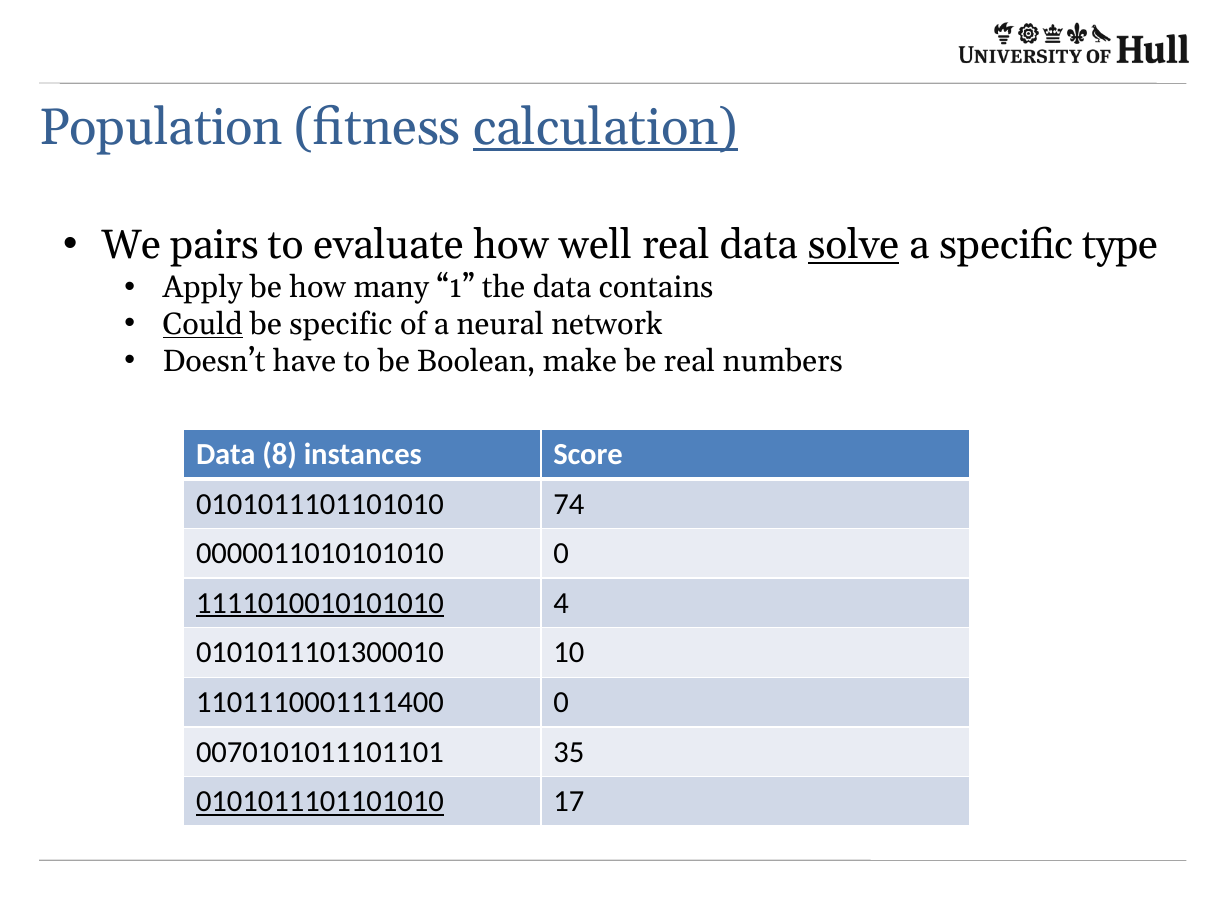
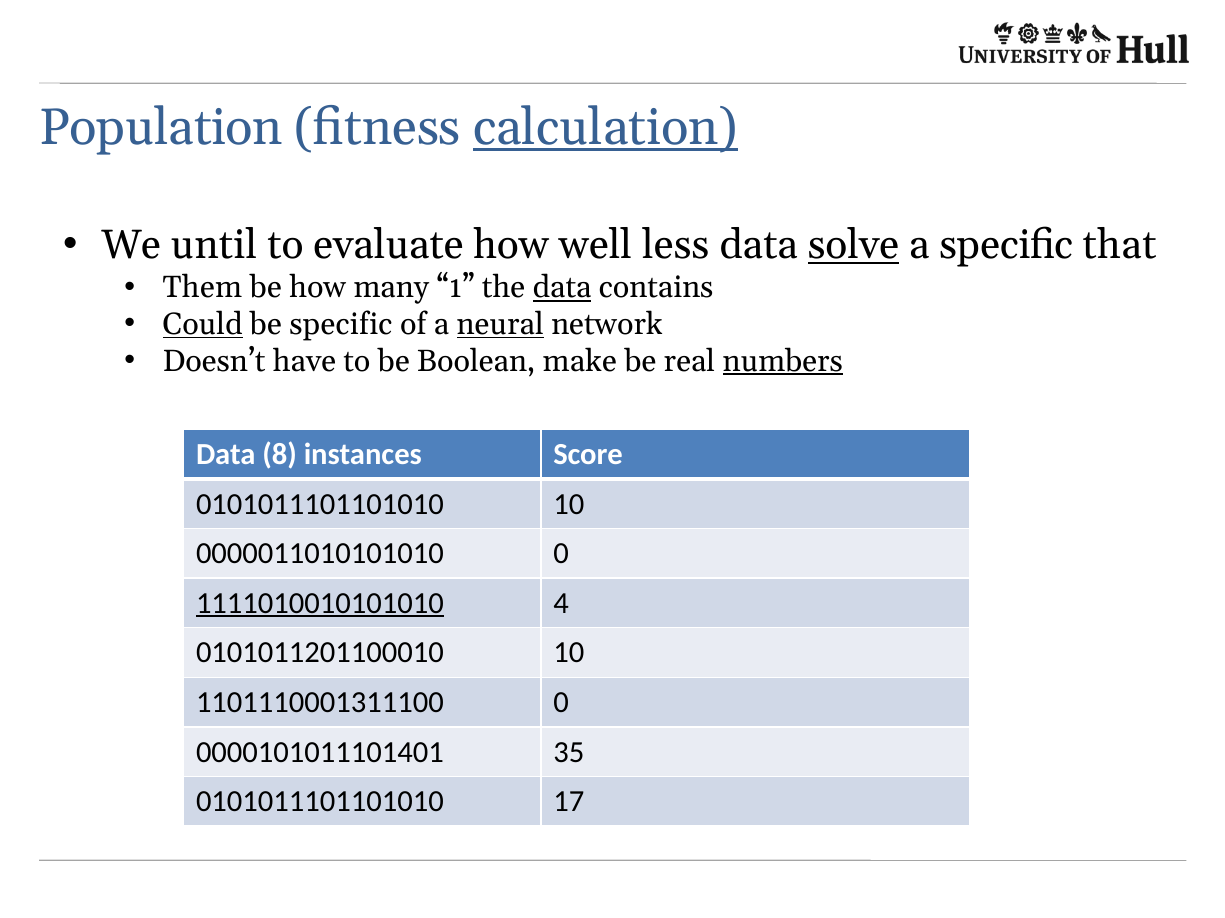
pairs: pairs -> until
well real: real -> less
type: type -> that
Apply: Apply -> Them
data at (562, 288) underline: none -> present
neural underline: none -> present
numbers underline: none -> present
0101011101101010 74: 74 -> 10
0101011101300010: 0101011101300010 -> 0101011201100010
1101110001111400: 1101110001111400 -> 1101110001311100
0070101011101101: 0070101011101101 -> 0000101011101401
0101011101101010 at (320, 802) underline: present -> none
